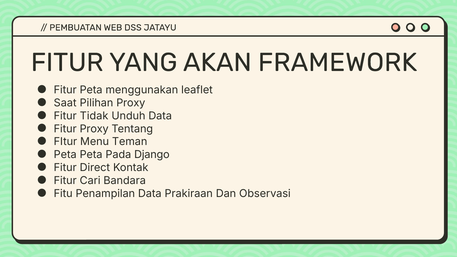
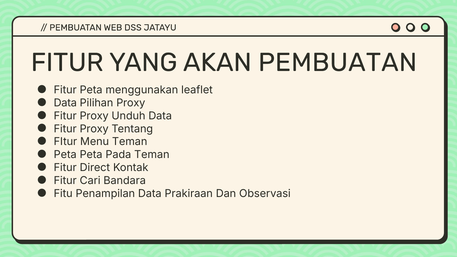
AKAN FRAMEWORK: FRAMEWORK -> PEMBUATAN
Saat at (65, 103): Saat -> Data
Tidak at (94, 116): Tidak -> Proxy
Pada Django: Django -> Teman
